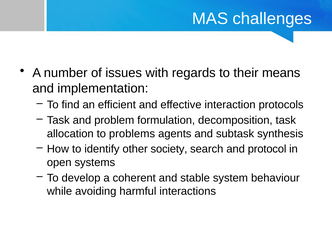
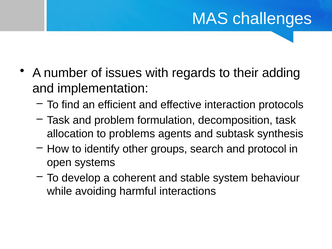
means: means -> adding
society: society -> groups
